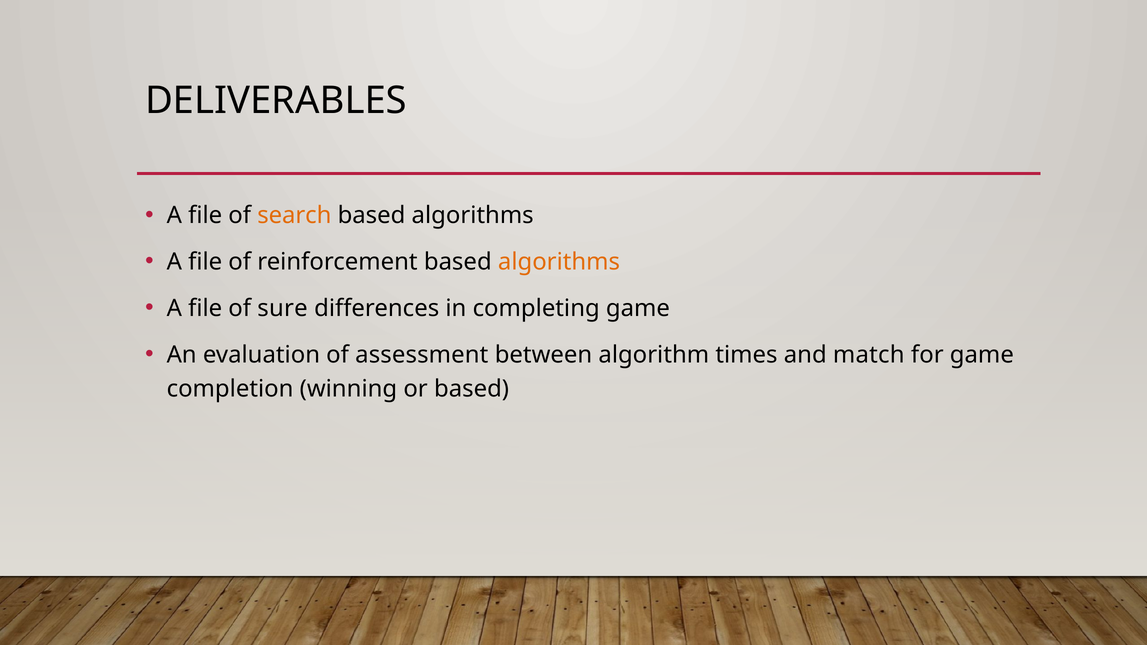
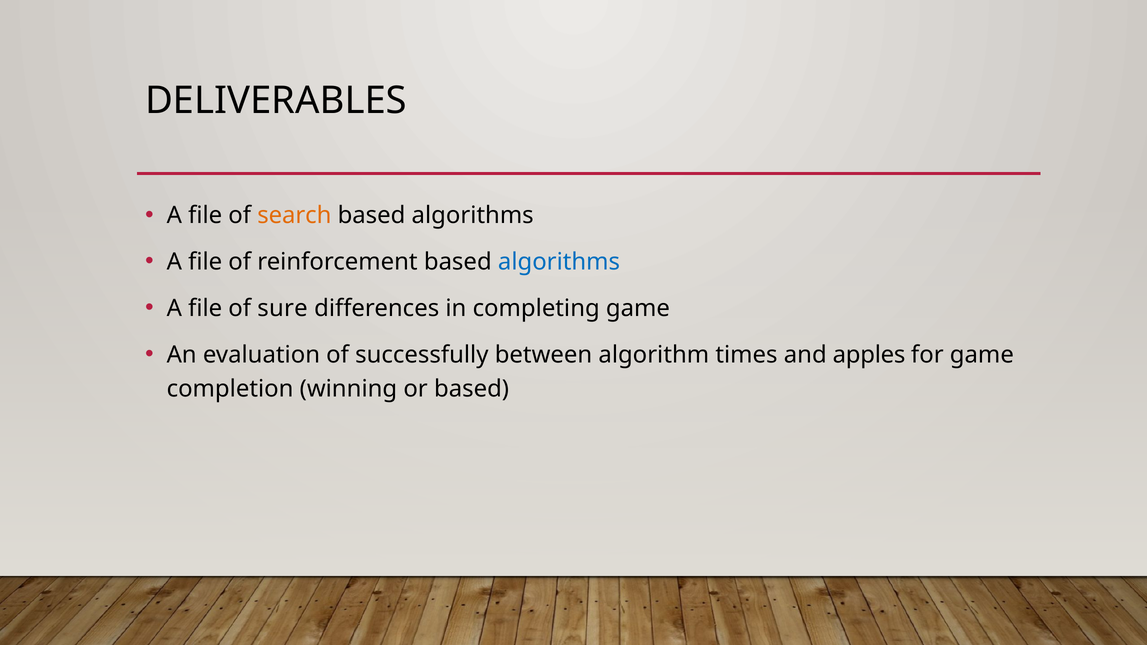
algorithms at (559, 262) colour: orange -> blue
assessment: assessment -> successfully
match: match -> apples
